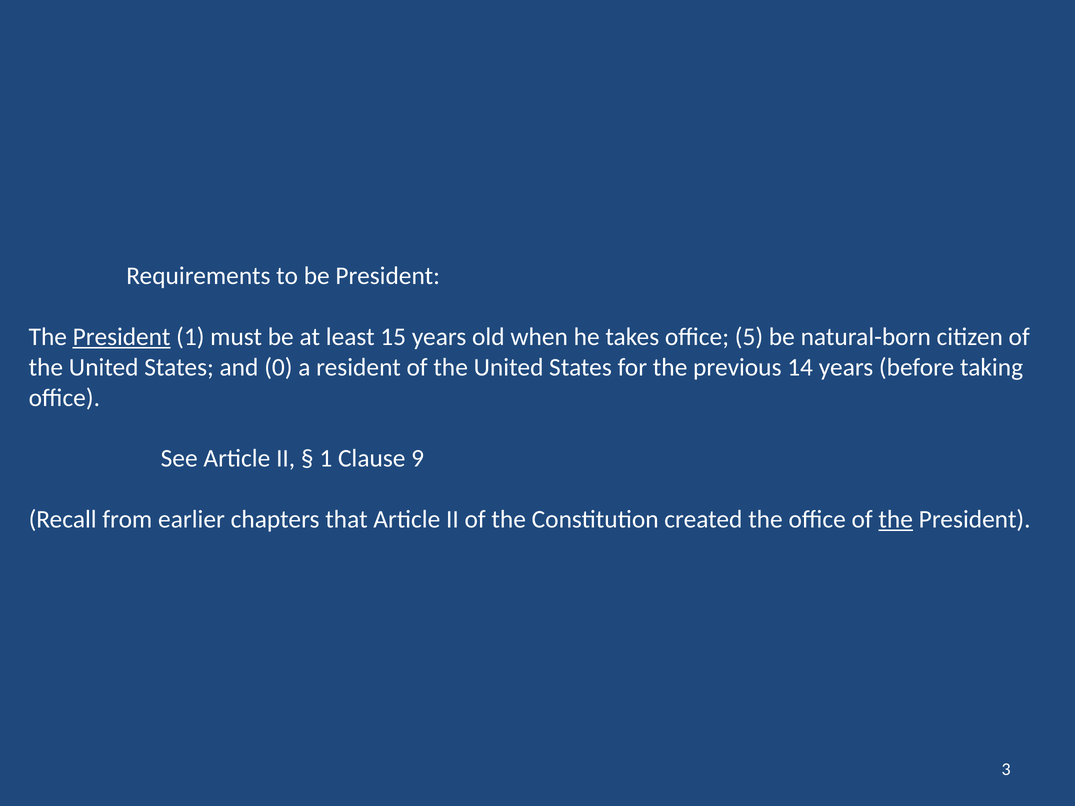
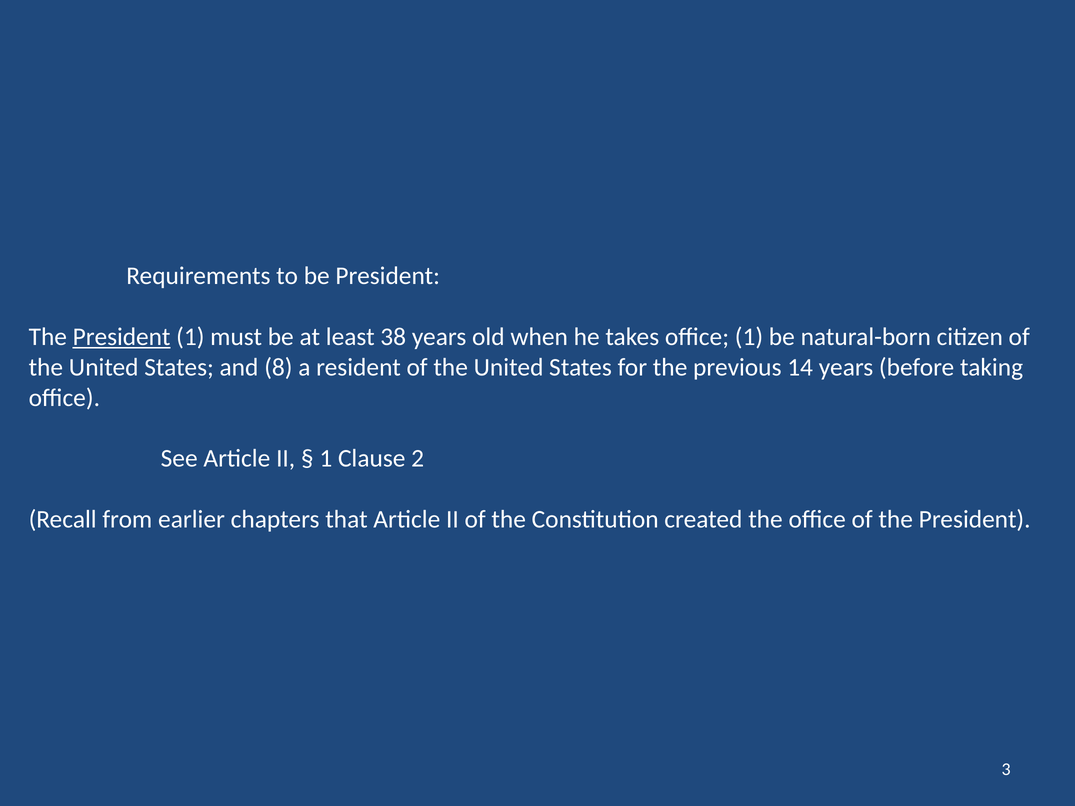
15: 15 -> 38
office 5: 5 -> 1
0: 0 -> 8
9: 9 -> 2
the at (896, 520) underline: present -> none
